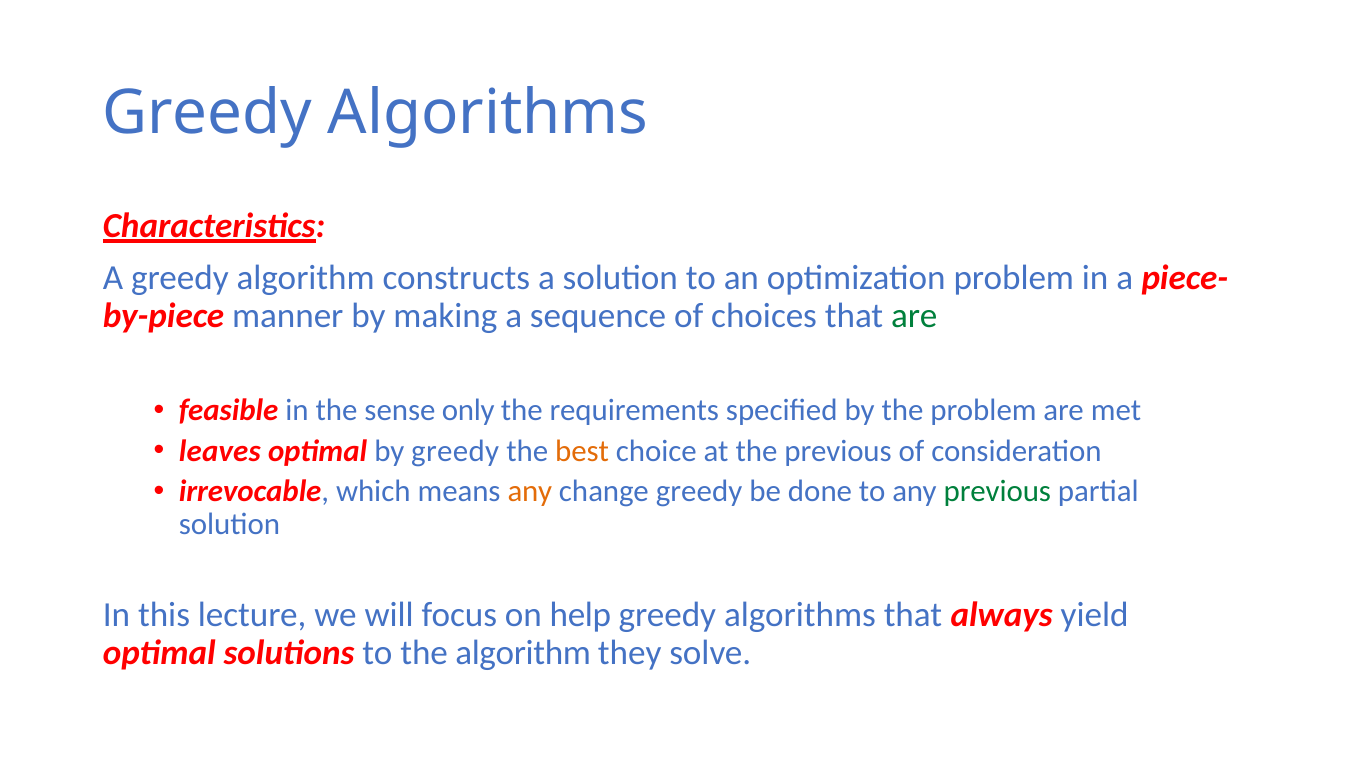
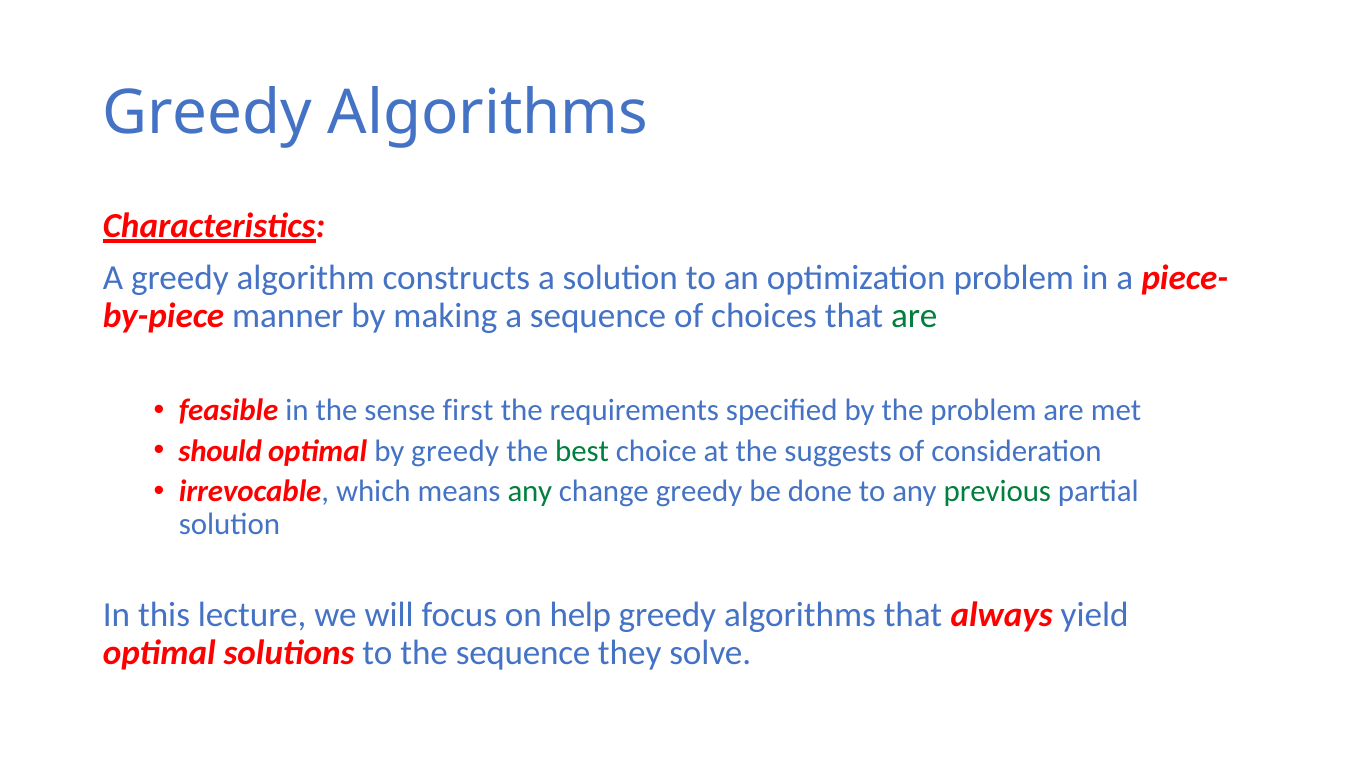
only: only -> first
leaves: leaves -> should
best colour: orange -> green
the previous: previous -> suggests
any at (530, 491) colour: orange -> green
the algorithm: algorithm -> sequence
